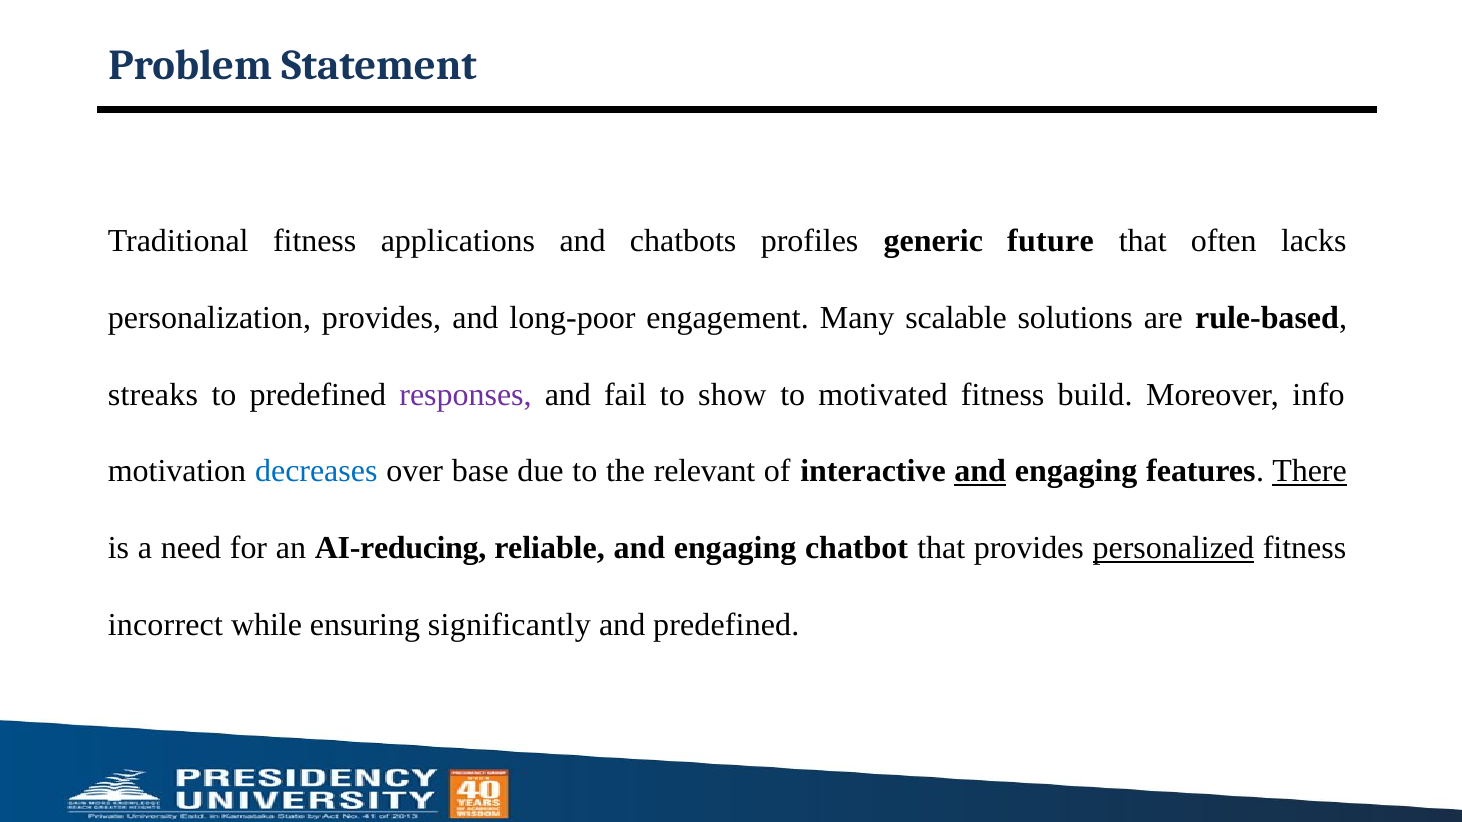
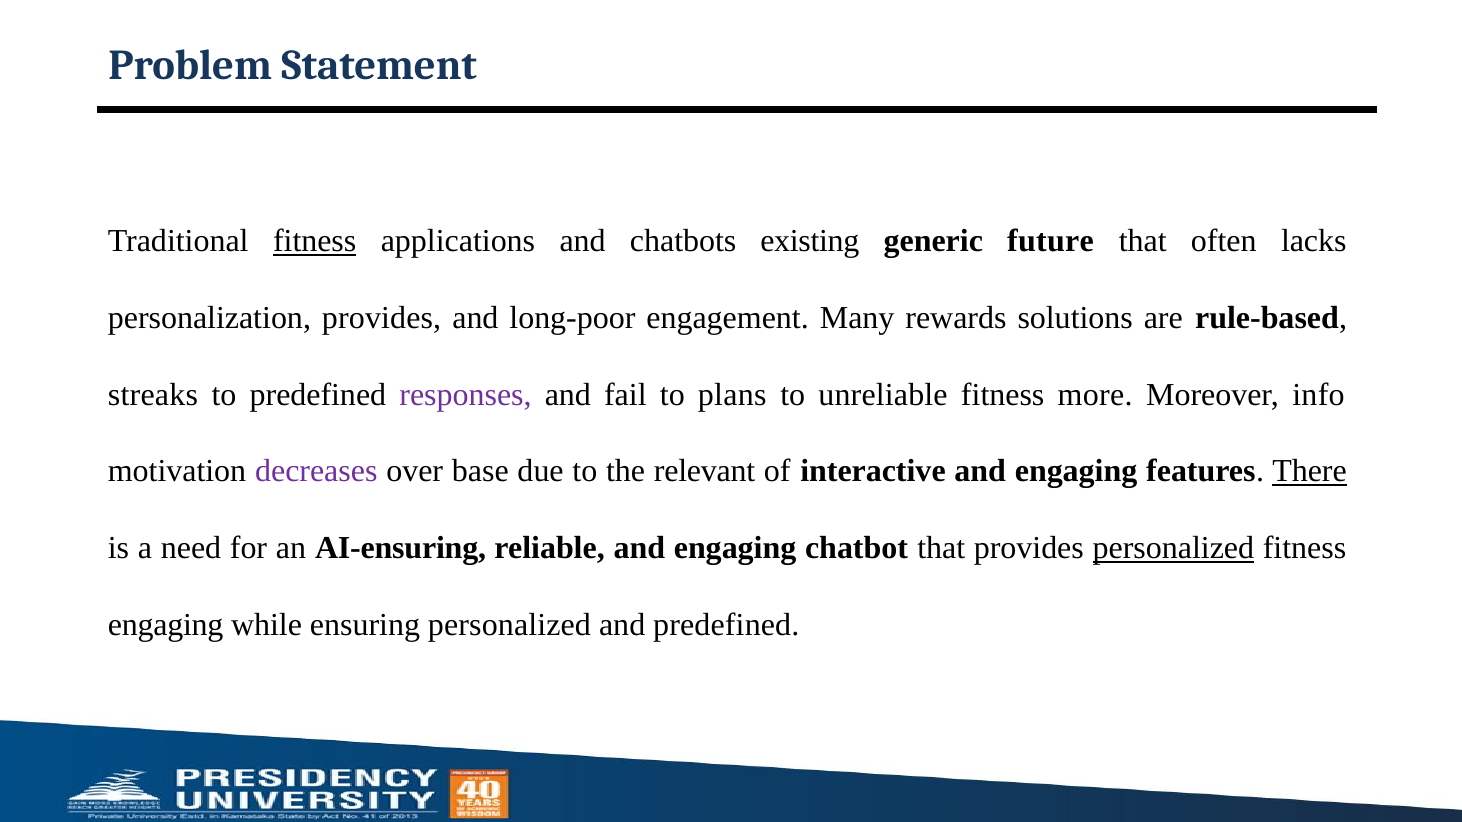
fitness at (315, 241) underline: none -> present
profiles: profiles -> existing
scalable: scalable -> rewards
show: show -> plans
motivated: motivated -> unreliable
build: build -> more
decreases colour: blue -> purple
and at (980, 471) underline: present -> none
AI-reducing: AI-reducing -> AI-ensuring
incorrect at (165, 625): incorrect -> engaging
ensuring significantly: significantly -> personalized
